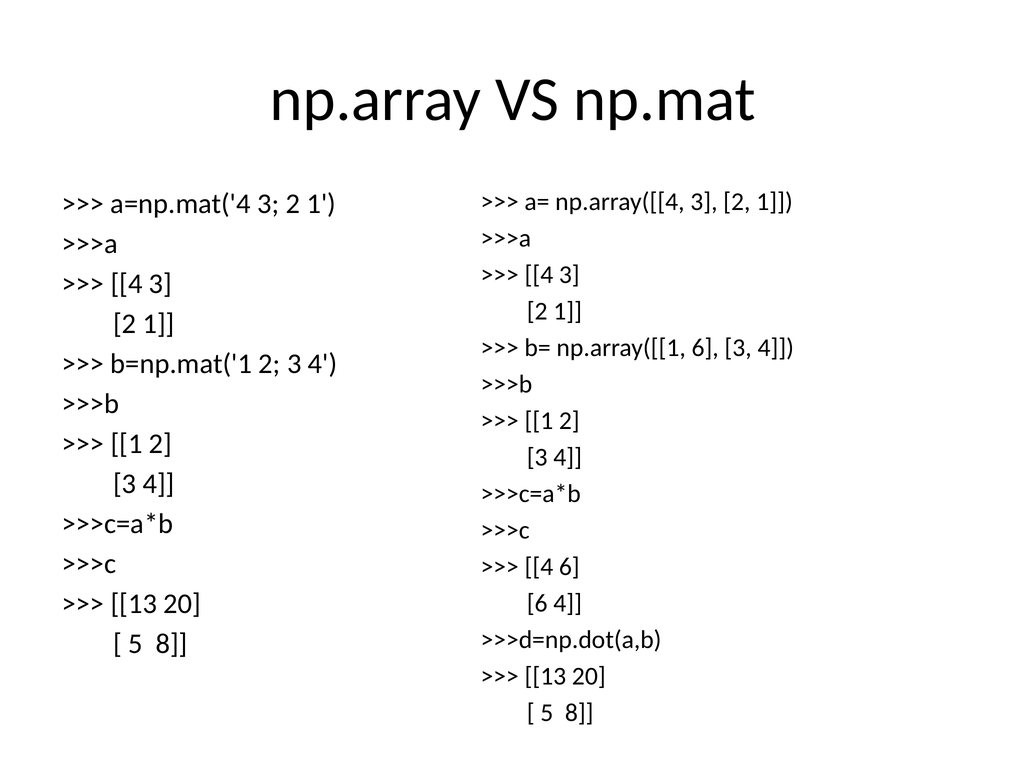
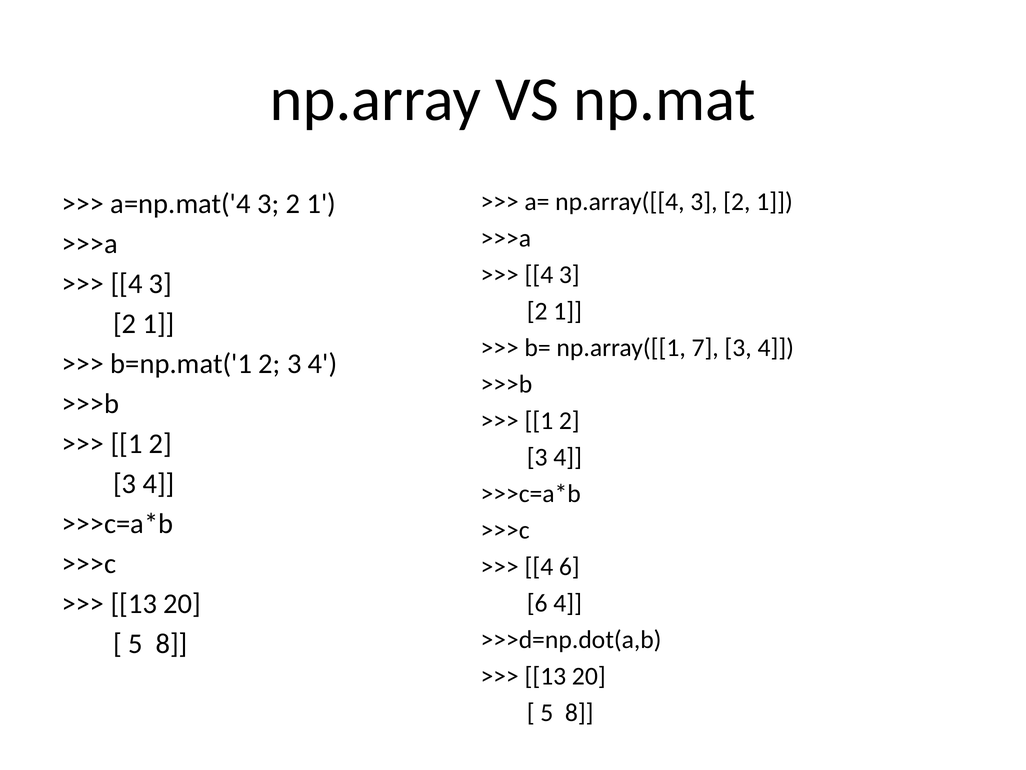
np.array([[1 6: 6 -> 7
